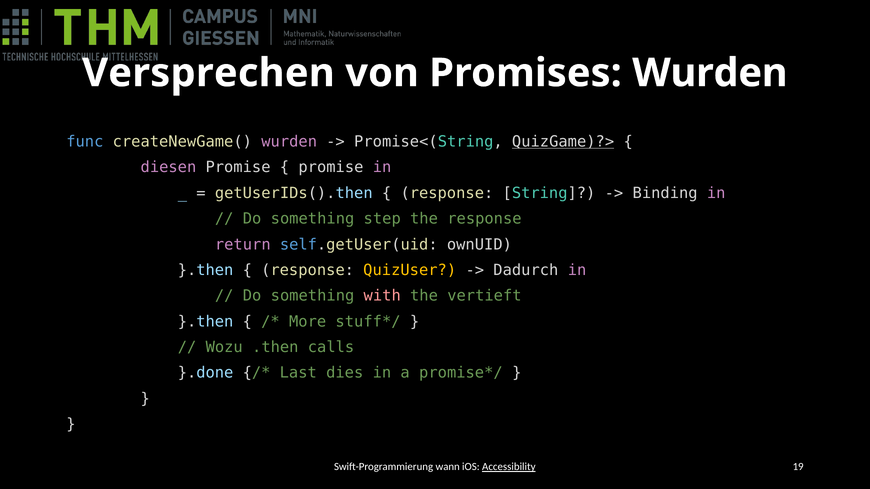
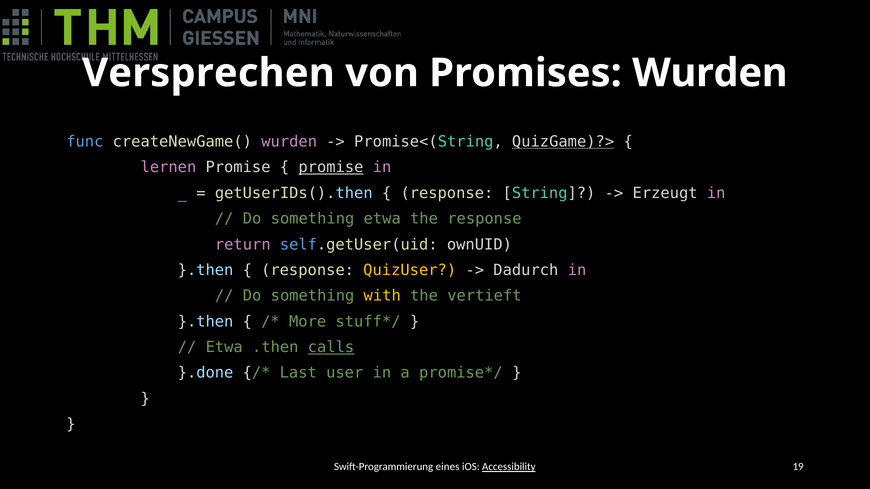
diesen: diesen -> lernen
promise at (331, 167) underline: none -> present
Binding: Binding -> Erzeugt
something step: step -> etwa
with colour: pink -> yellow
Wozu at (224, 347): Wozu -> Etwa
calls underline: none -> present
dies: dies -> user
wann: wann -> eines
